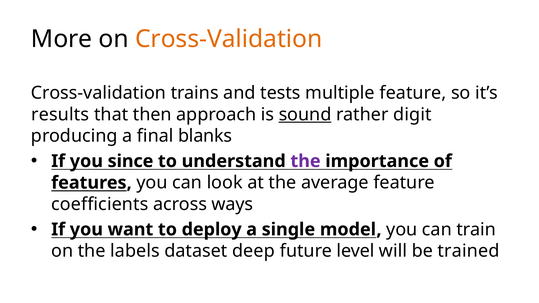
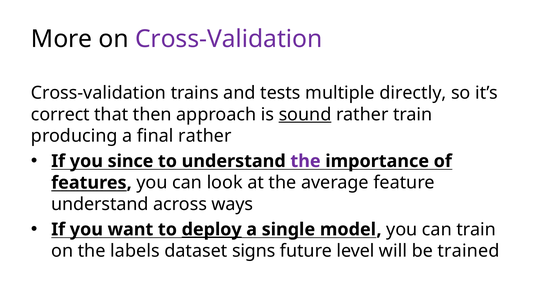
Cross-Validation at (229, 39) colour: orange -> purple
multiple feature: feature -> directly
results: results -> correct
rather digit: digit -> train
final blanks: blanks -> rather
coefficients at (100, 204): coefficients -> understand
deploy underline: none -> present
deep: deep -> signs
